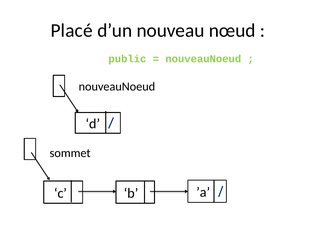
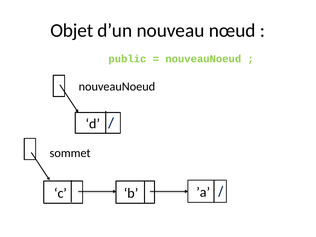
Placé: Placé -> Objet
